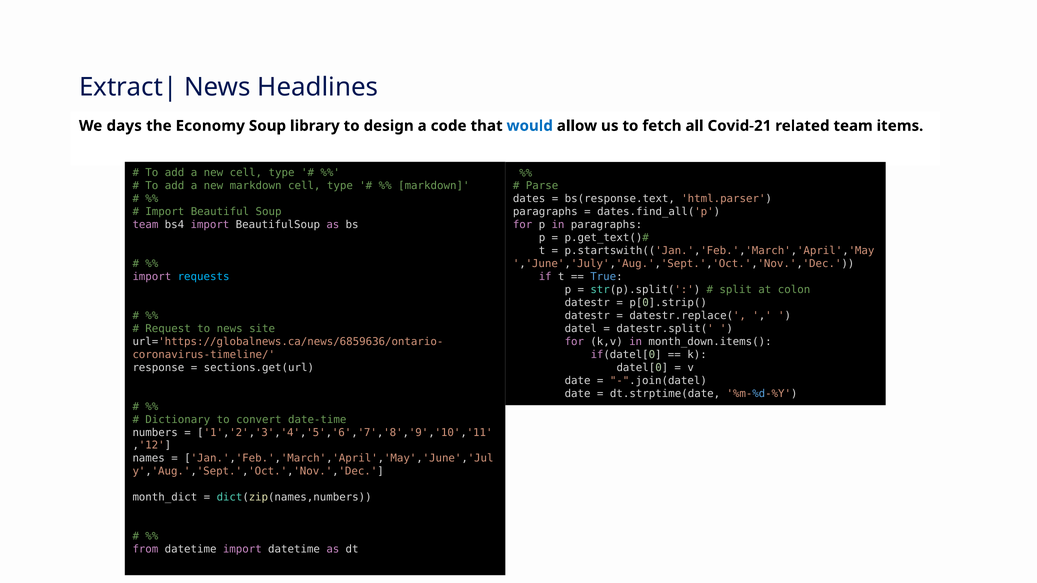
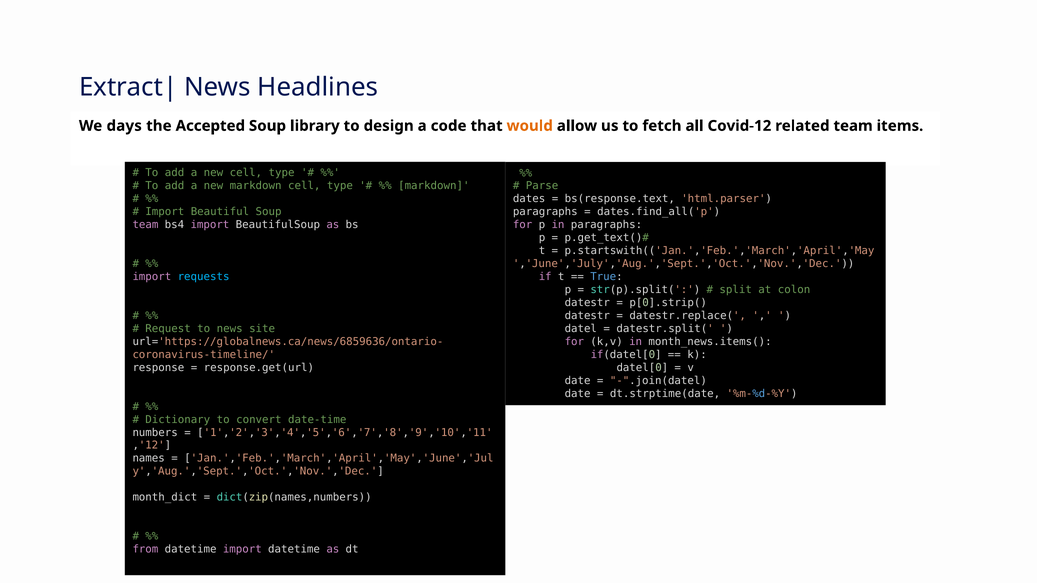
Economy: Economy -> Accepted
would colour: blue -> orange
Covid-21: Covid-21 -> Covid-12
month_down.items(: month_down.items( -> month_news.items(
sections.get(url: sections.get(url -> response.get(url
